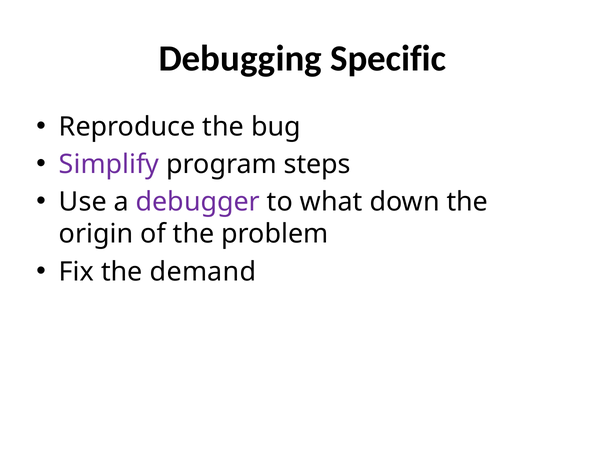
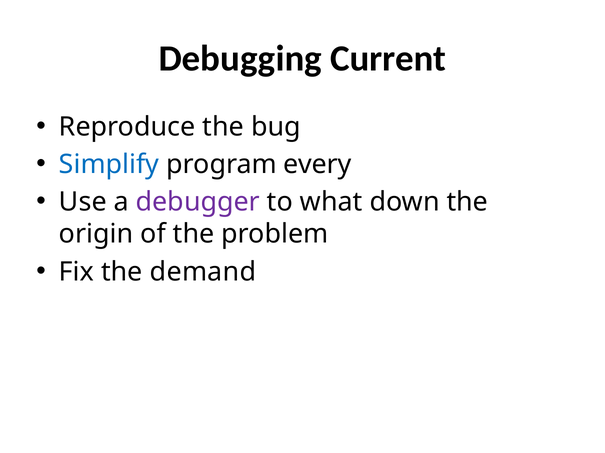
Specific: Specific -> Current
Simplify colour: purple -> blue
steps: steps -> every
